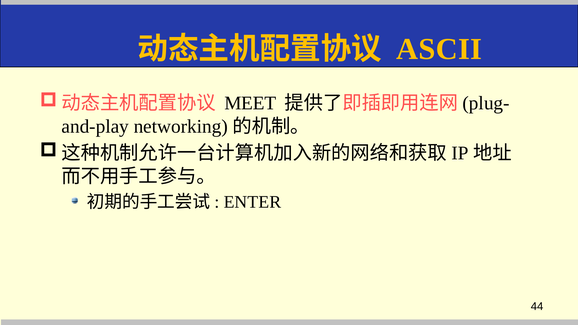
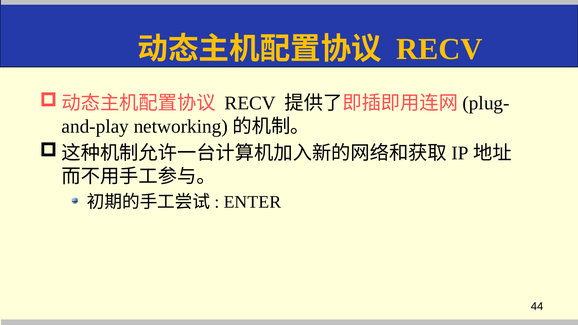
ASCII at (439, 49): ASCII -> RECV
MEET at (250, 103): MEET -> RECV
